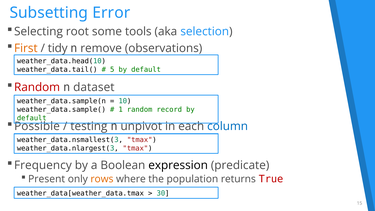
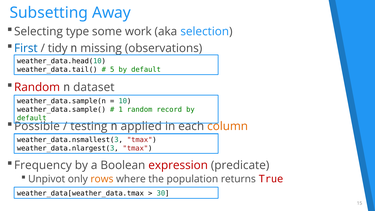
Error: Error -> Away
root: root -> type
tools: tools -> work
First colour: orange -> blue
remove: remove -> missing
unpivot: unpivot -> applied
column colour: blue -> orange
expression colour: black -> red
Present: Present -> Unpivot
